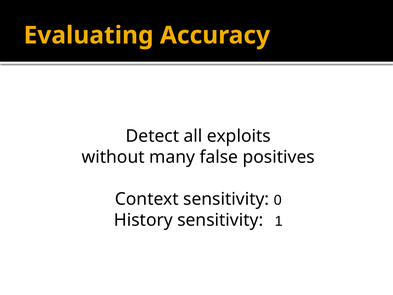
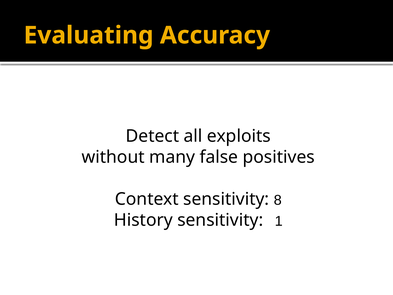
0: 0 -> 8
